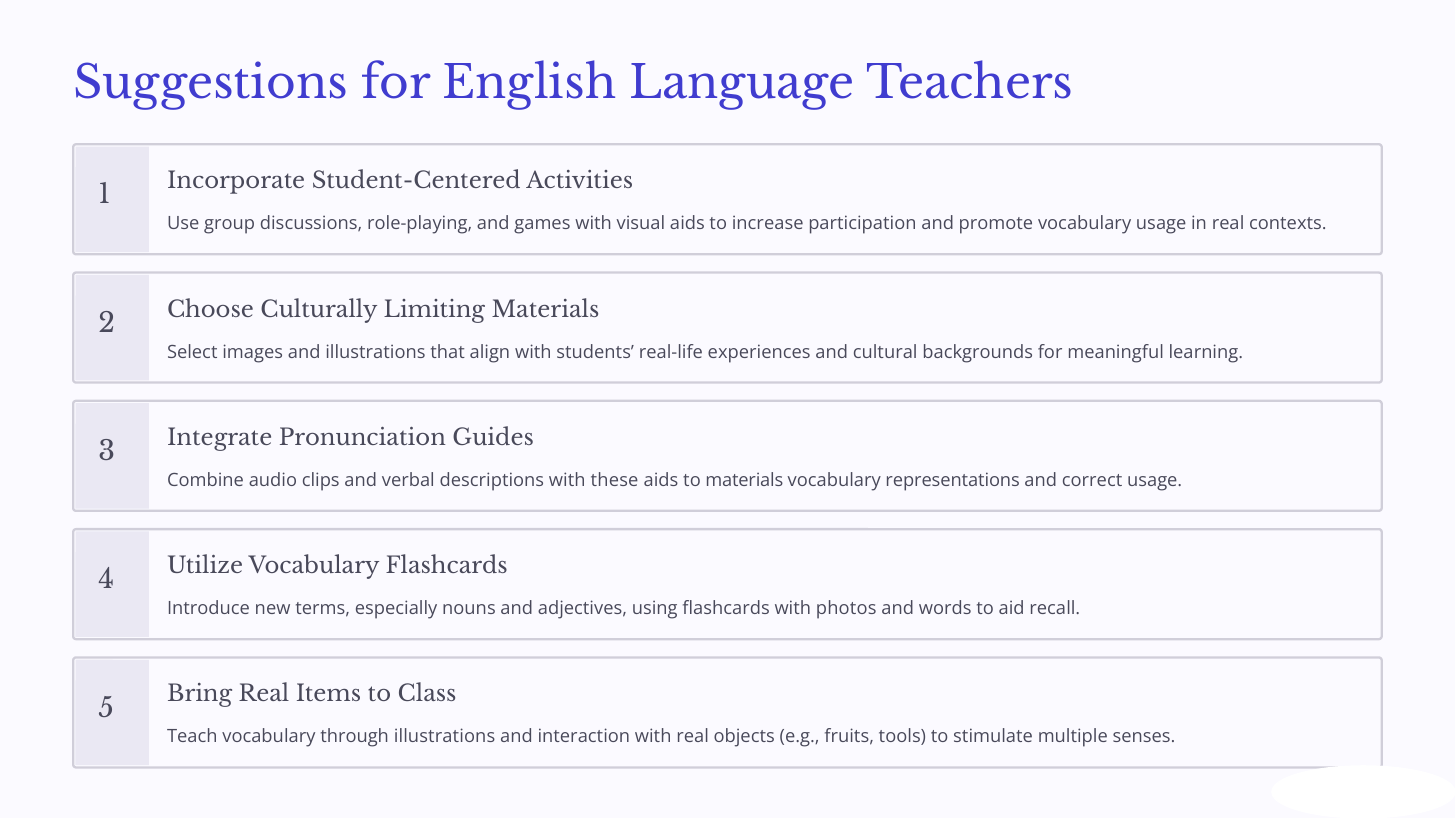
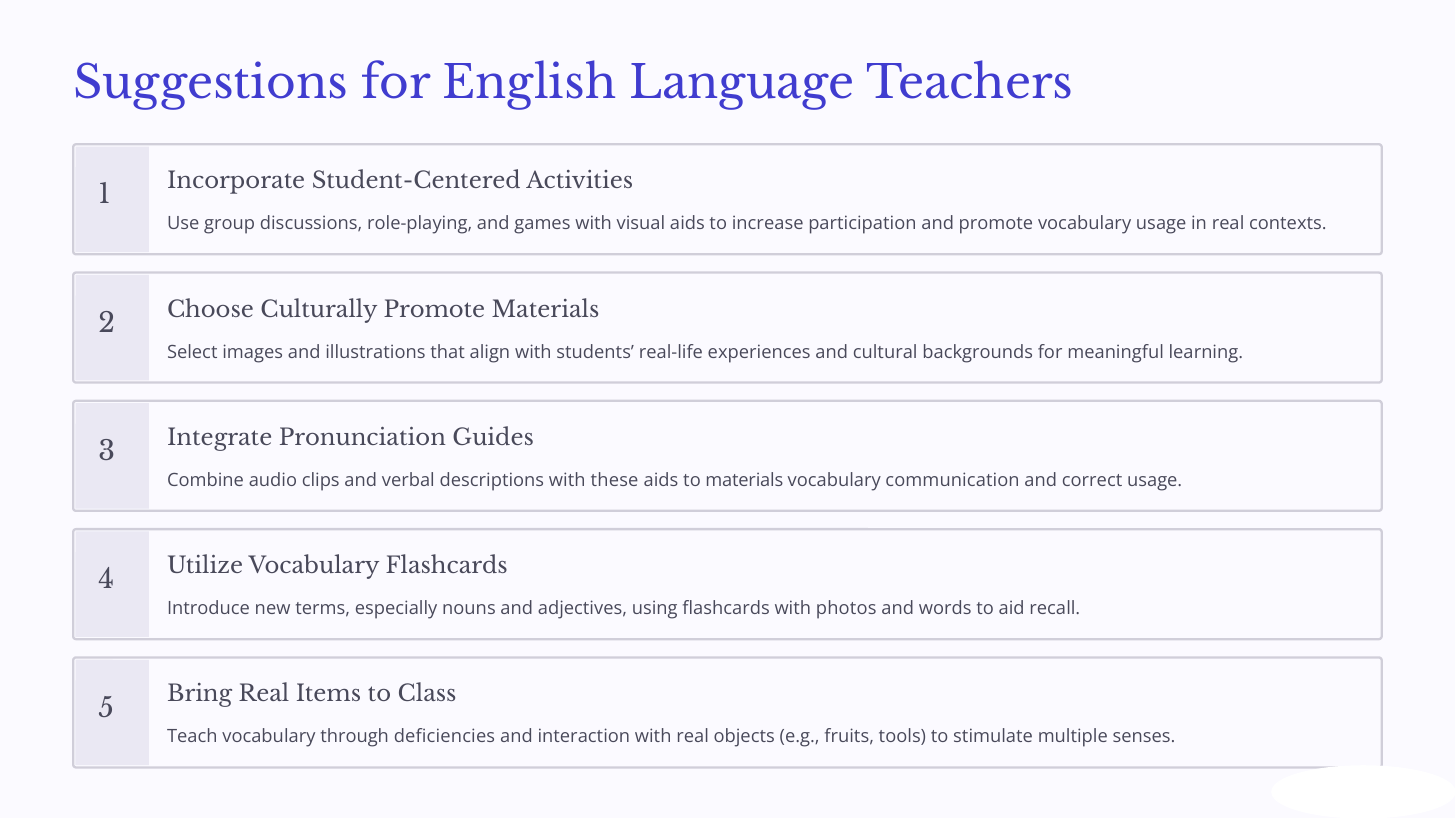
Culturally Limiting: Limiting -> Promote
representations: representations -> communication
through illustrations: illustrations -> deficiencies
